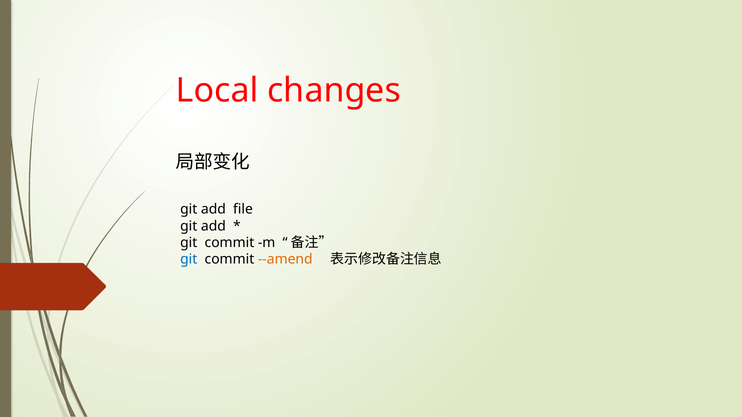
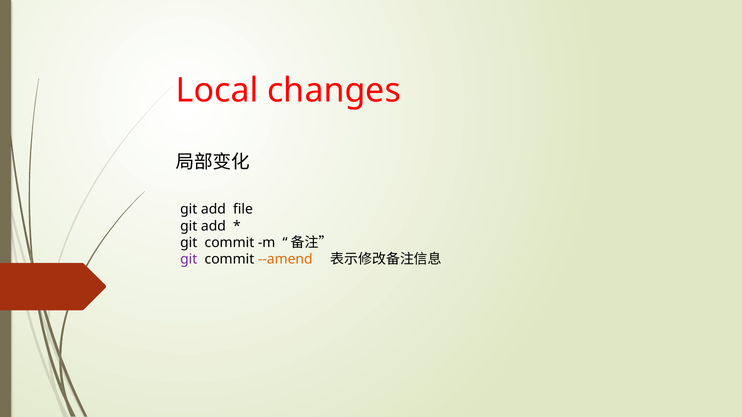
git at (189, 260) colour: blue -> purple
